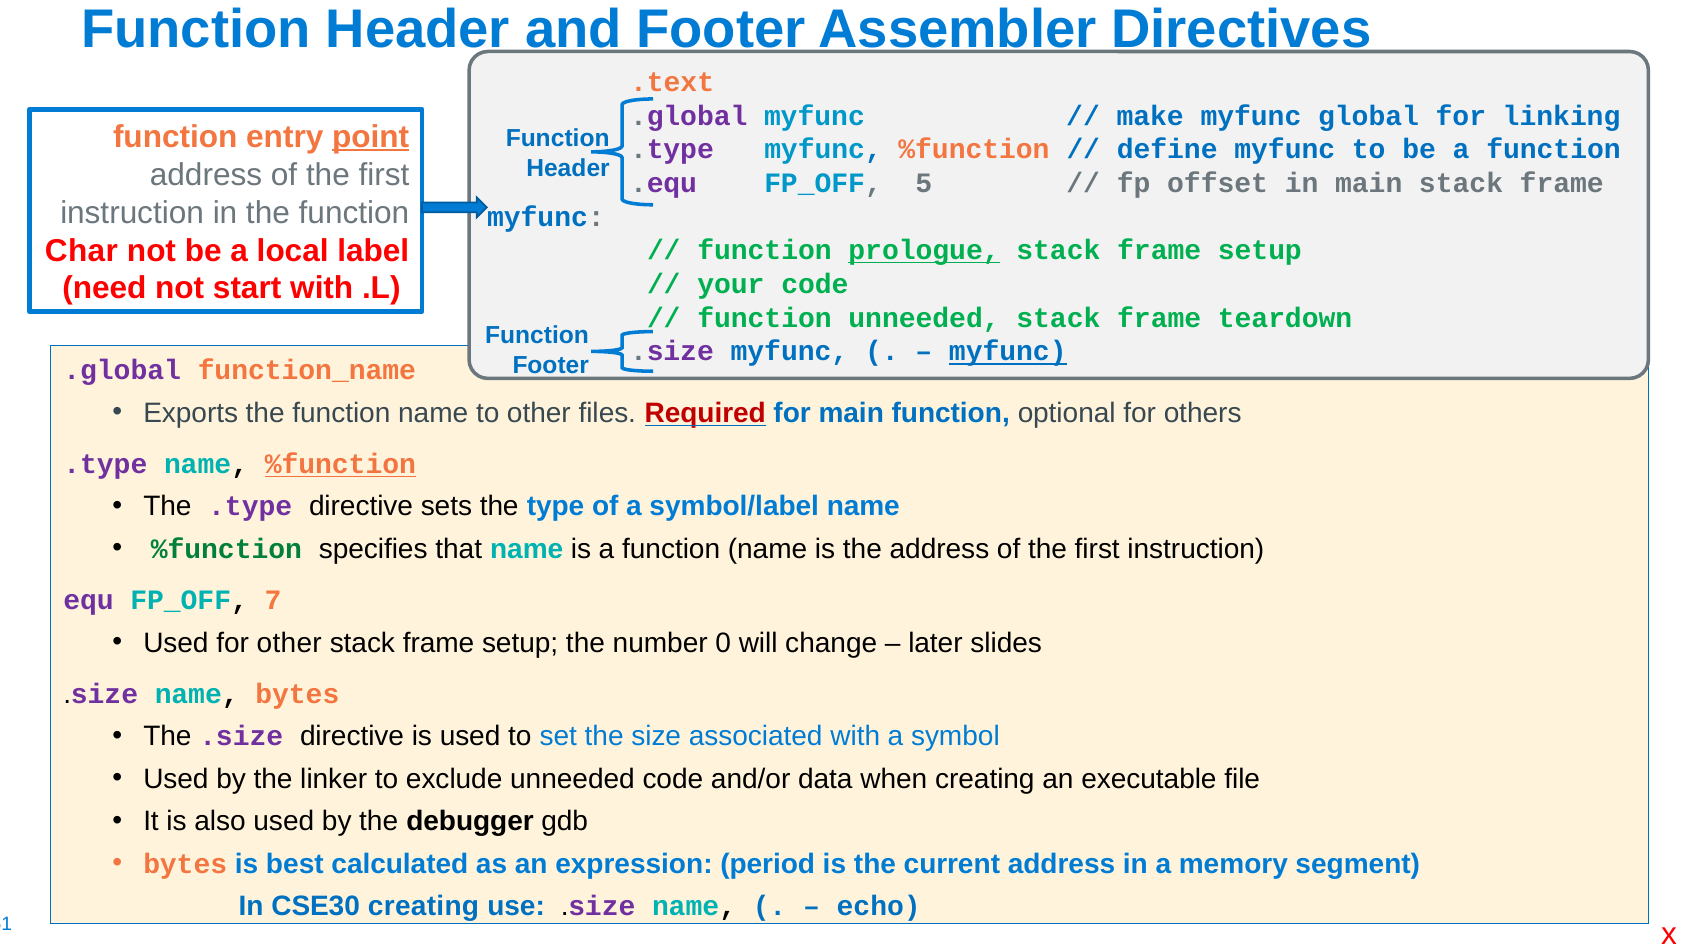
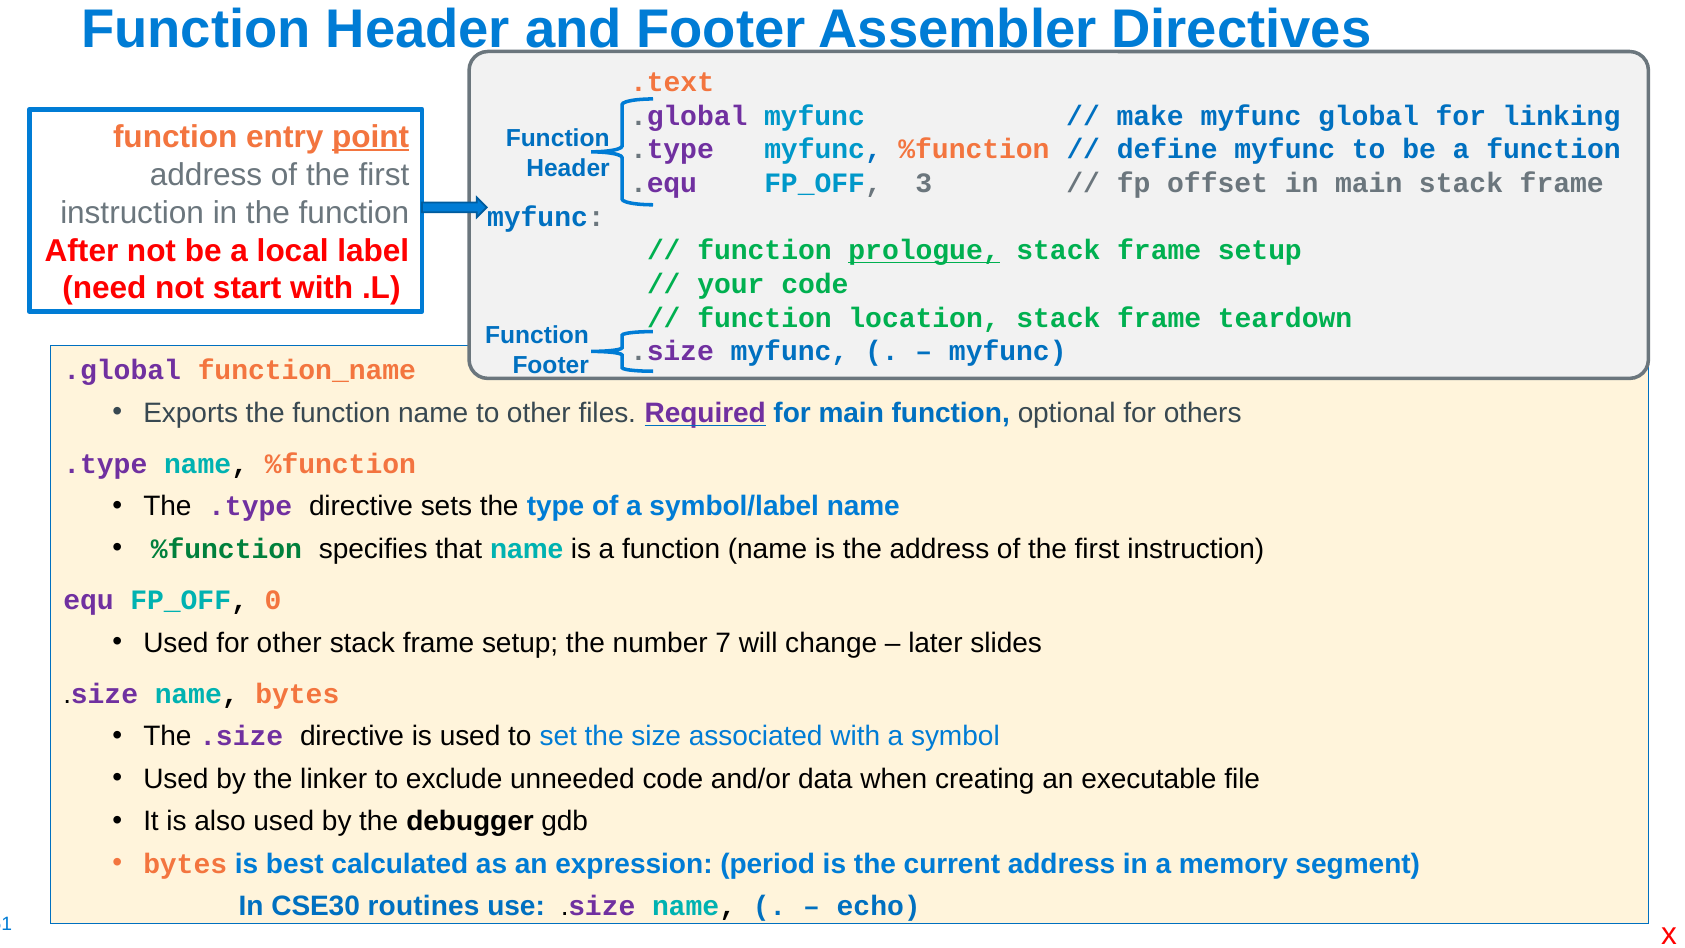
5: 5 -> 3
Char: Char -> After
function unneeded: unneeded -> location
myfunc at (1008, 352) underline: present -> none
Required colour: red -> purple
%function at (340, 464) underline: present -> none
7: 7 -> 0
0: 0 -> 7
CSE30 creating: creating -> routines
